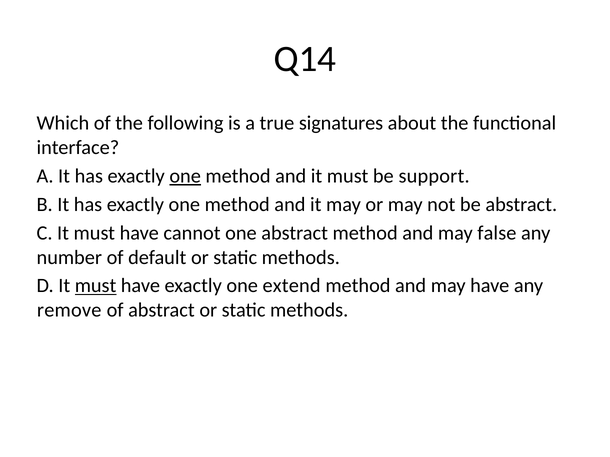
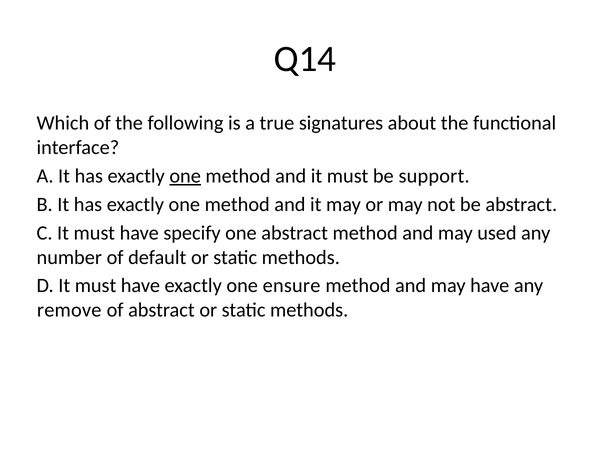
cannot: cannot -> specify
false: false -> used
must at (96, 286) underline: present -> none
extend: extend -> ensure
